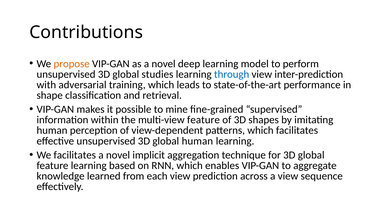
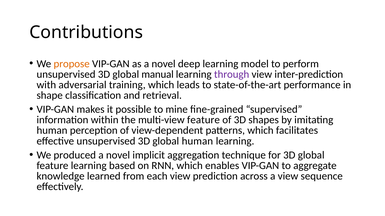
studies: studies -> manual
through colour: blue -> purple
We facilitates: facilitates -> produced
